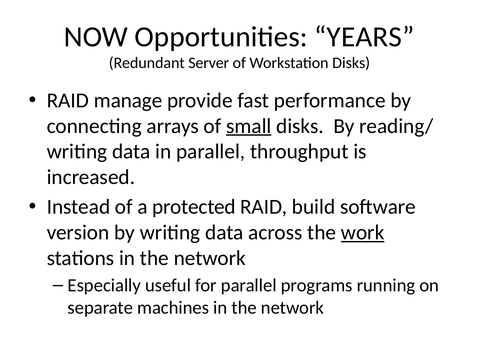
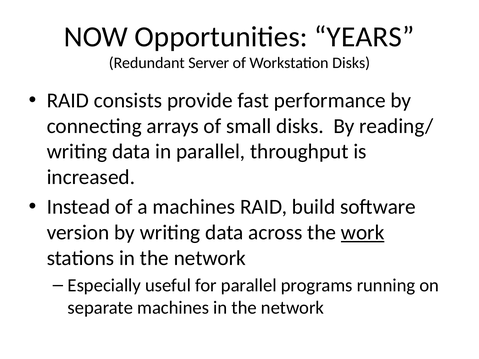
manage: manage -> consists
small underline: present -> none
a protected: protected -> machines
